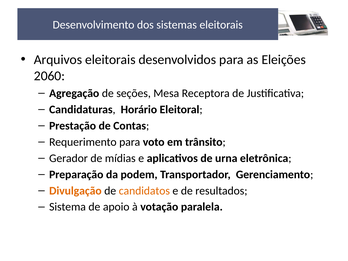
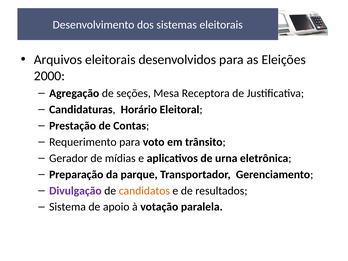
2060: 2060 -> 2000
podem: podem -> parque
Divulgação colour: orange -> purple
